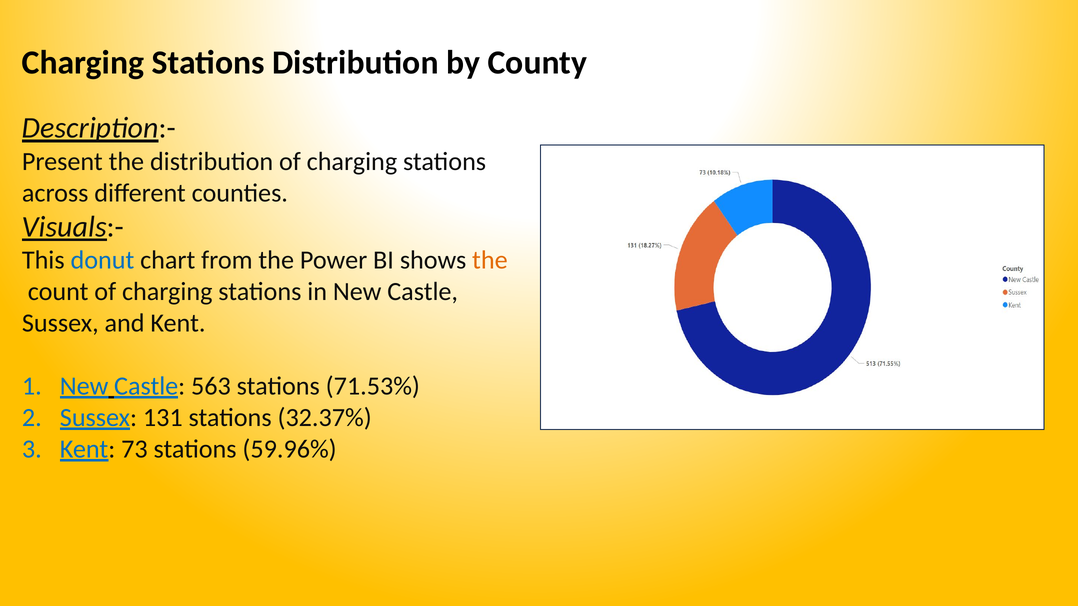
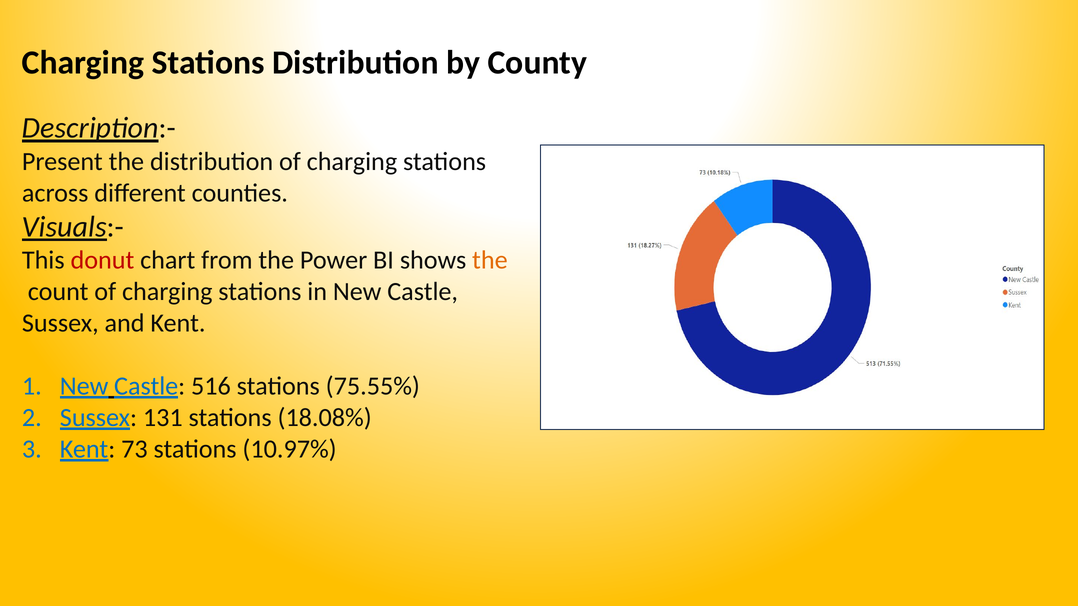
donut colour: blue -> red
563: 563 -> 516
71.53%: 71.53% -> 75.55%
32.37%: 32.37% -> 18.08%
59.96%: 59.96% -> 10.97%
